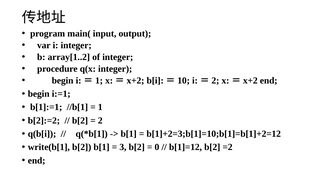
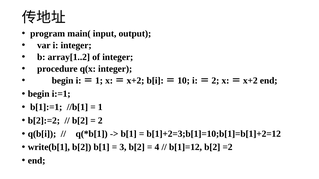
0: 0 -> 4
